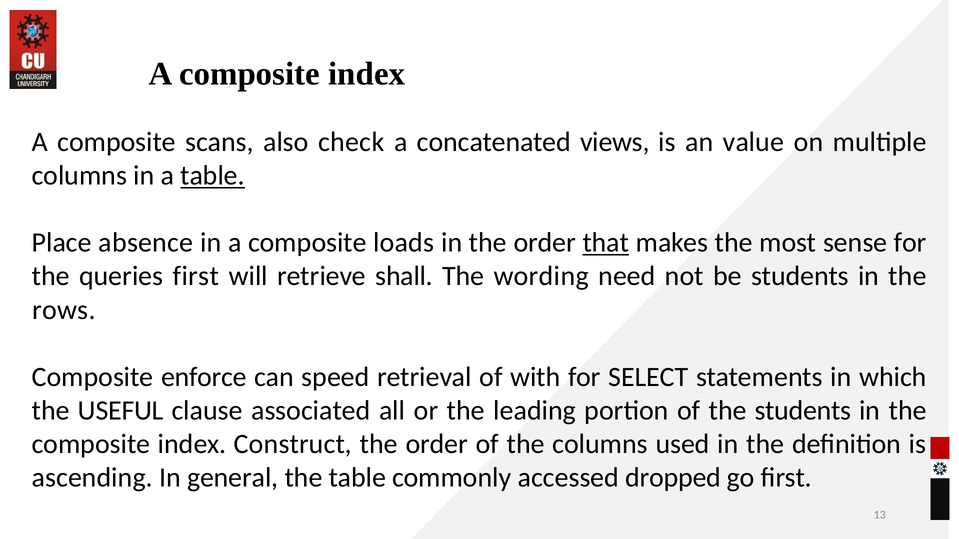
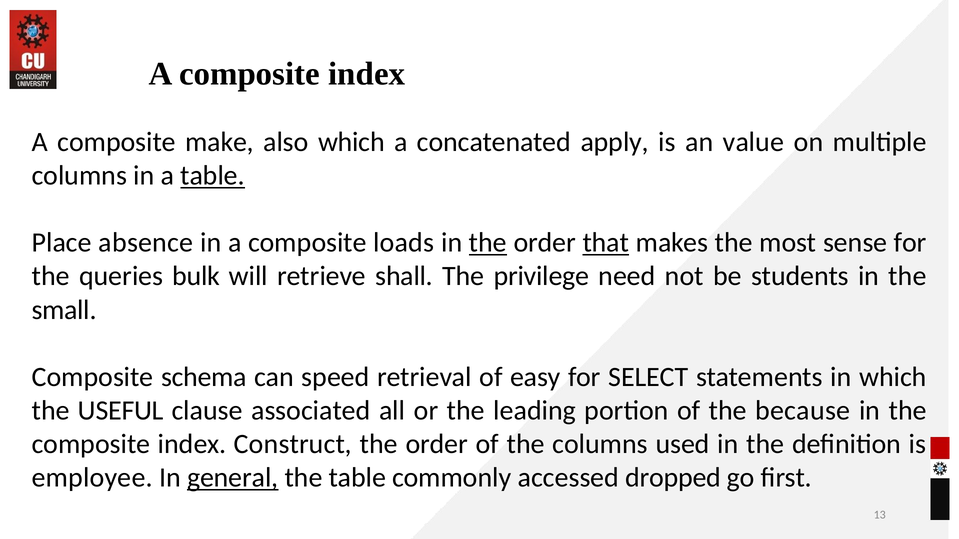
scans: scans -> make
also check: check -> which
views: views -> apply
the at (488, 243) underline: none -> present
queries first: first -> bulk
wording: wording -> privilege
rows: rows -> small
enforce: enforce -> schema
with: with -> easy
the students: students -> because
ascending: ascending -> employee
general underline: none -> present
